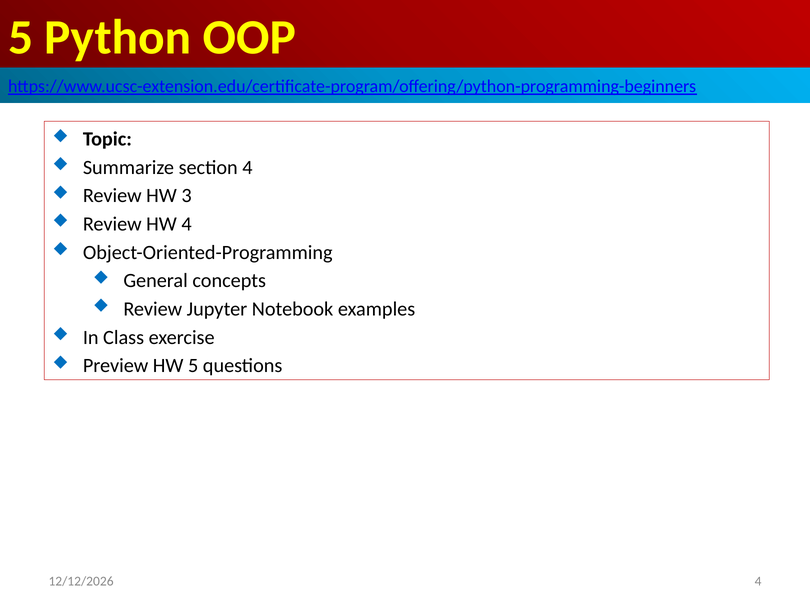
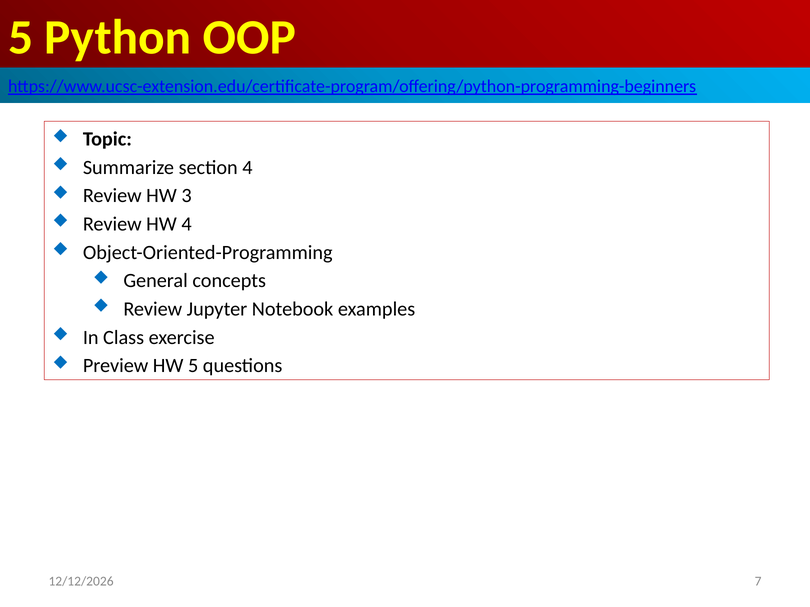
4 at (758, 582): 4 -> 7
